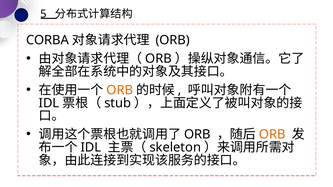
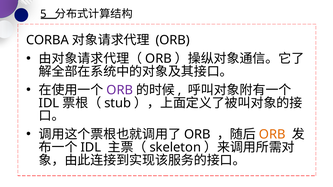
ORB at (120, 90) colour: orange -> purple
